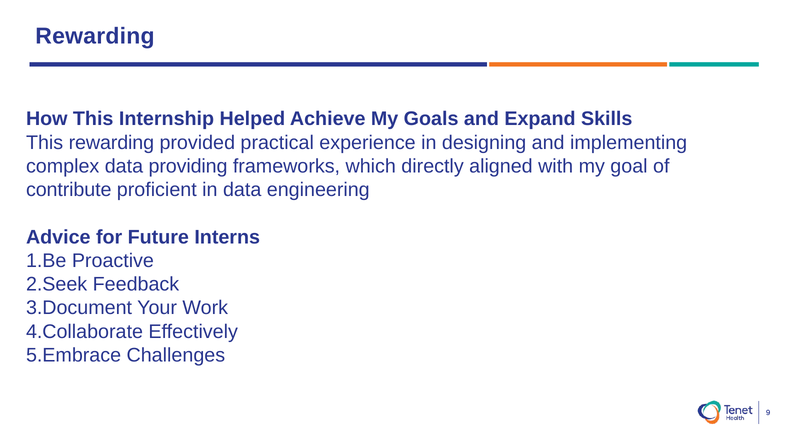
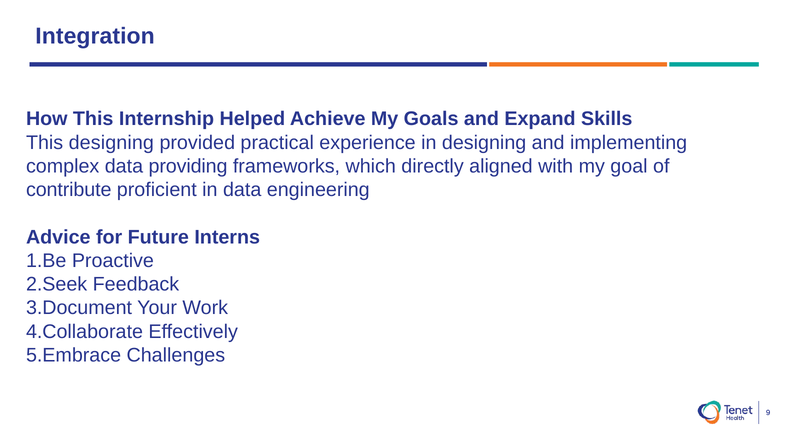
Rewarding at (95, 36): Rewarding -> Integration
This rewarding: rewarding -> designing
